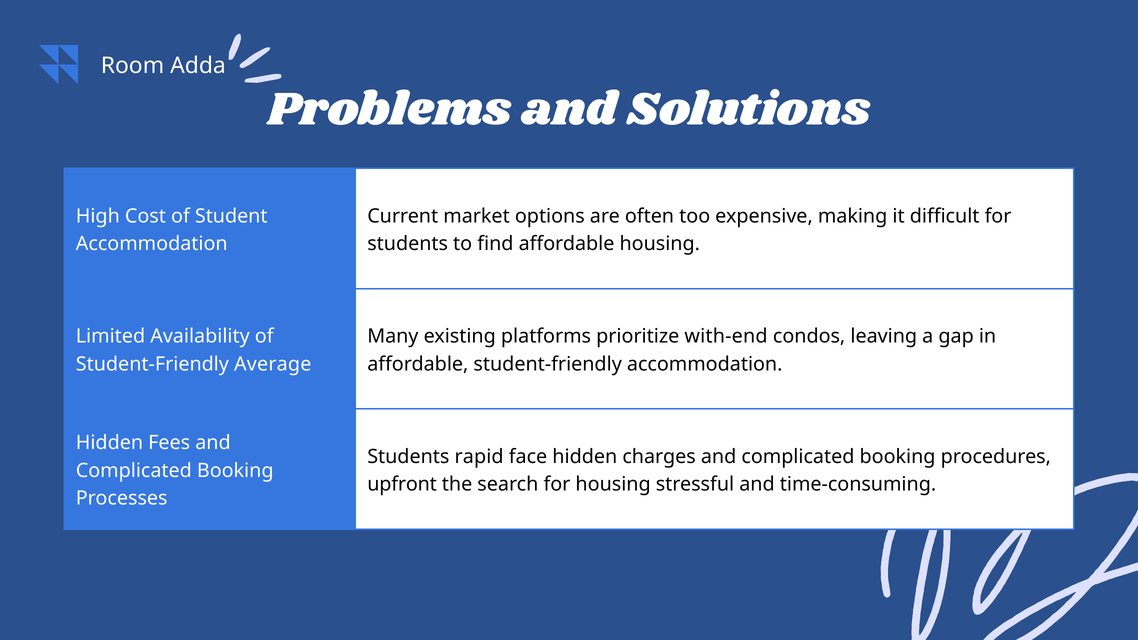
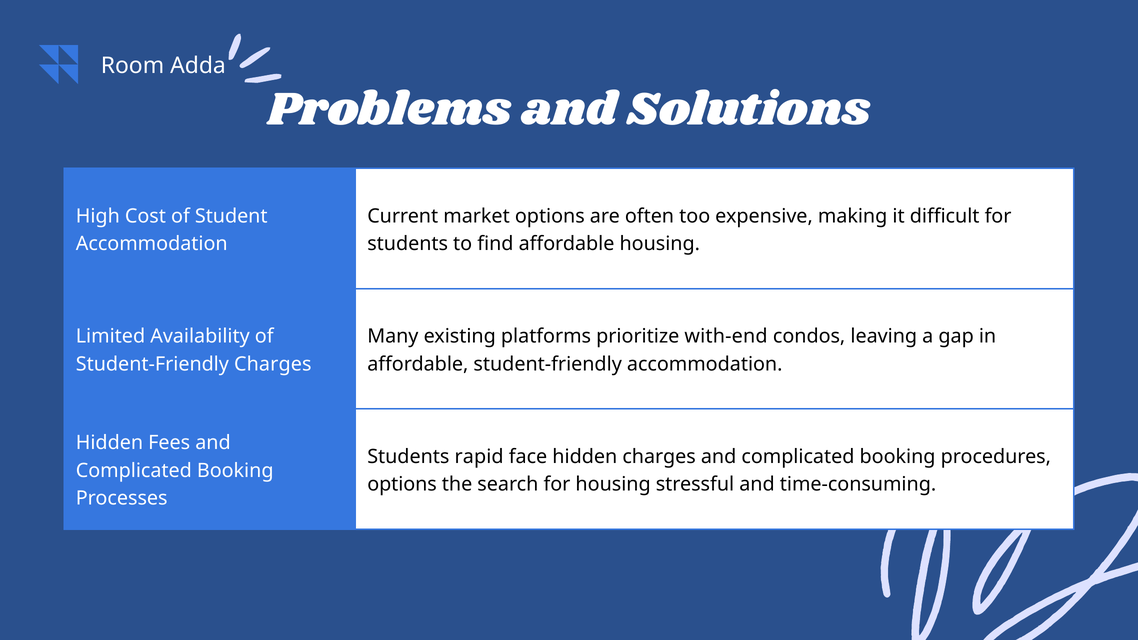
Student-Friendly Average: Average -> Charges
upfront at (402, 484): upfront -> options
